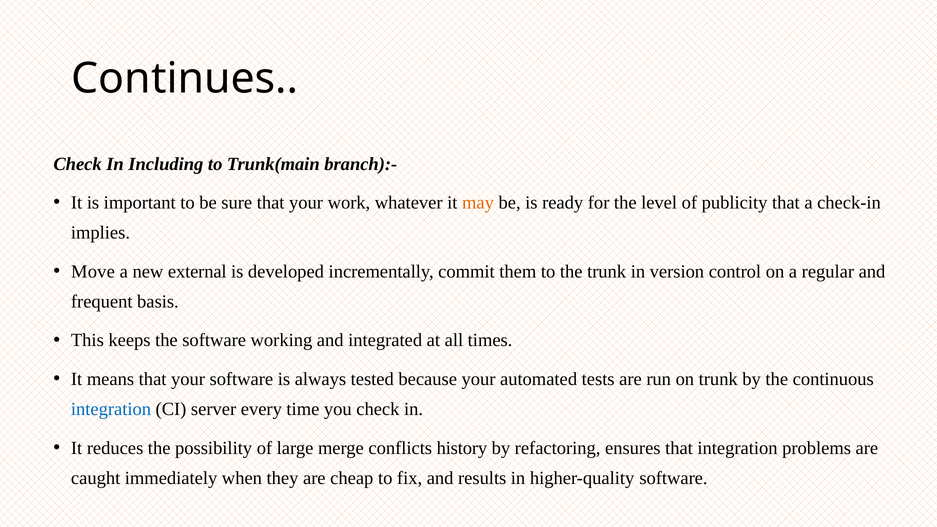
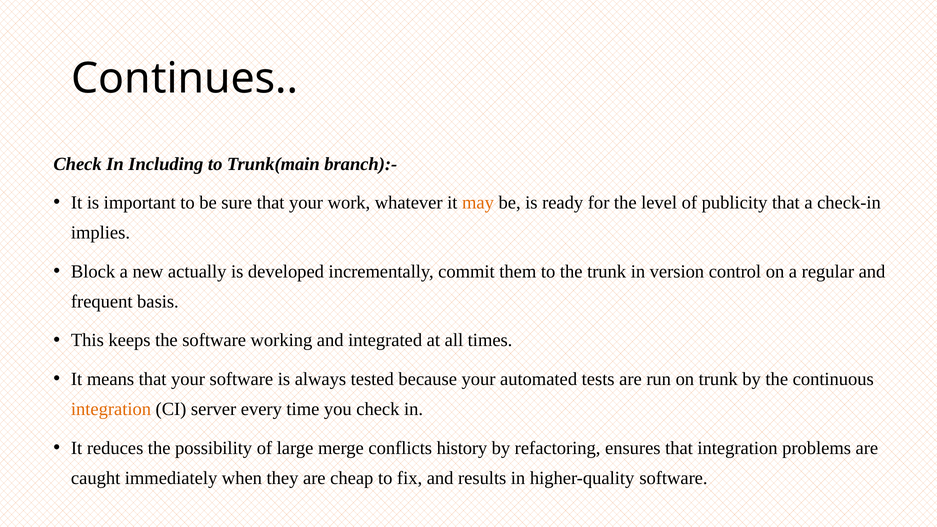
Move: Move -> Block
external: external -> actually
integration at (111, 409) colour: blue -> orange
